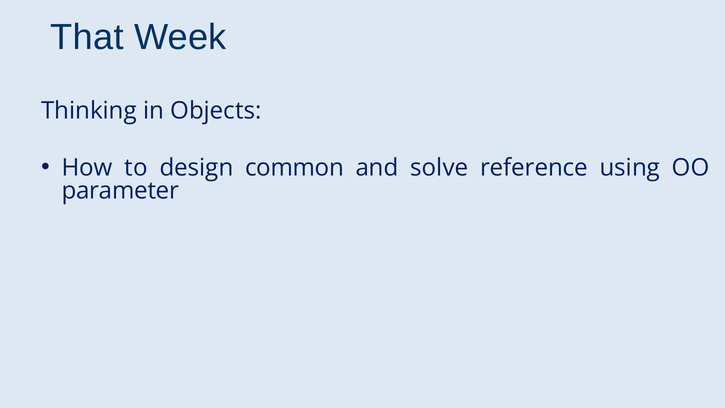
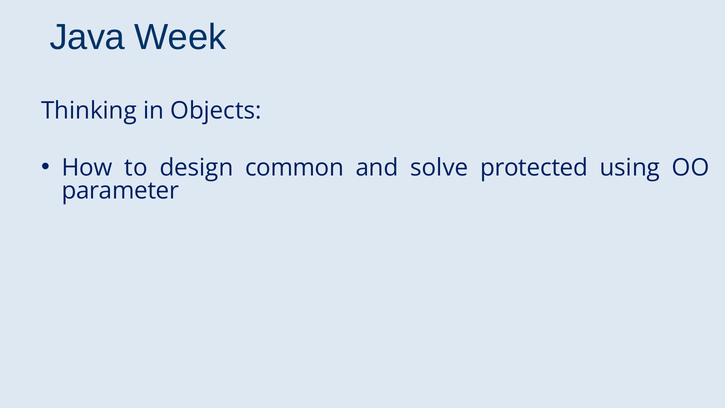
That: That -> Java
reference: reference -> protected
